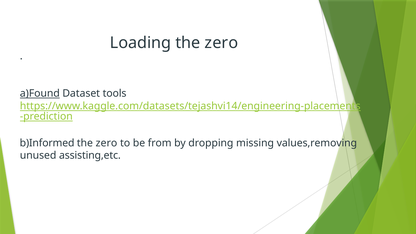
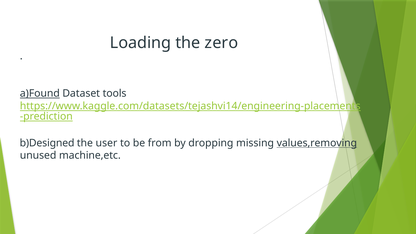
b)Informed: b)Informed -> b)Designed
zero at (106, 143): zero -> user
values,removing underline: none -> present
assisting,etc: assisting,etc -> machine,etc
